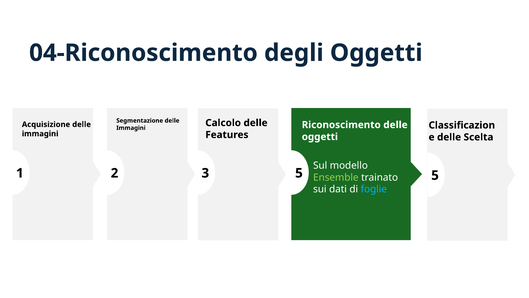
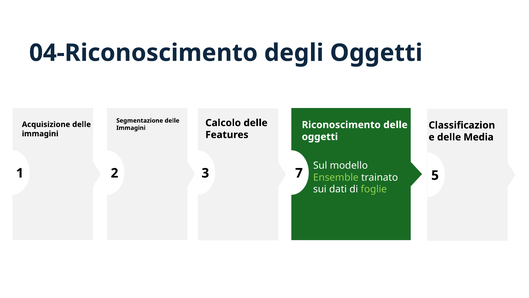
Scelta: Scelta -> Media
3 5: 5 -> 7
foglie colour: light blue -> light green
